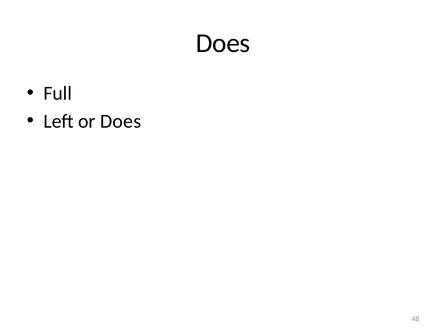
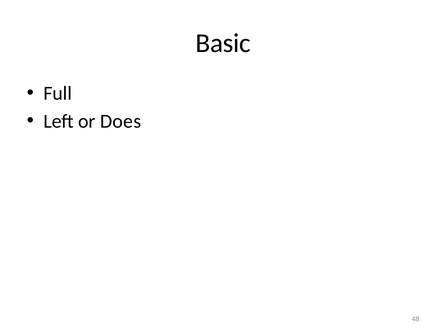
Does at (223, 43): Does -> Basic
